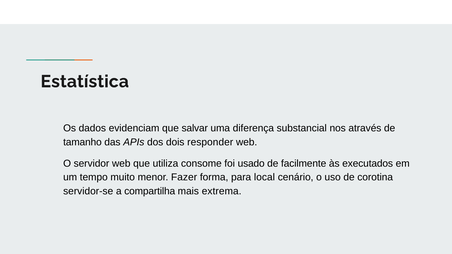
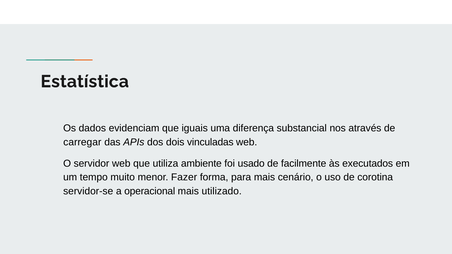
salvar: salvar -> iguais
tamanho: tamanho -> carregar
responder: responder -> vinculadas
consome: consome -> ambiente
para local: local -> mais
compartilha: compartilha -> operacional
extrema: extrema -> utilizado
